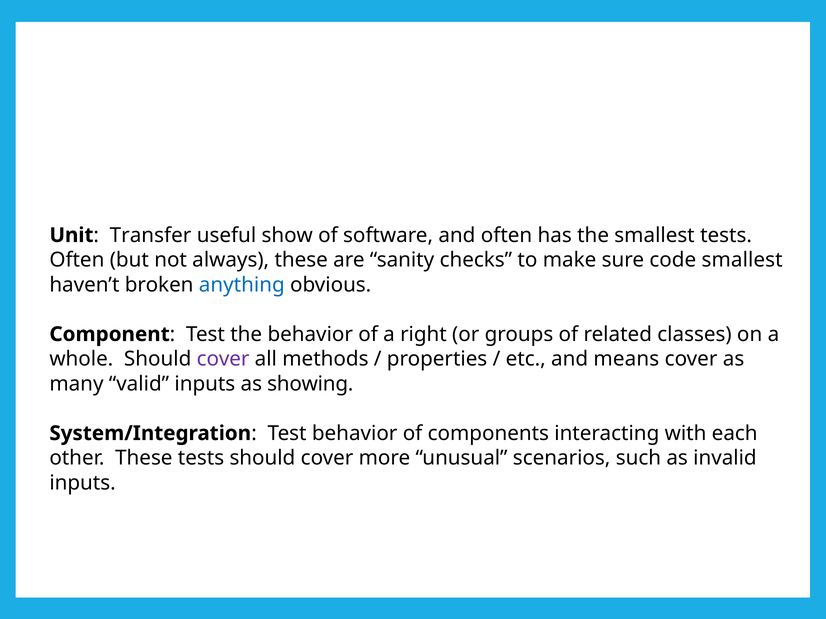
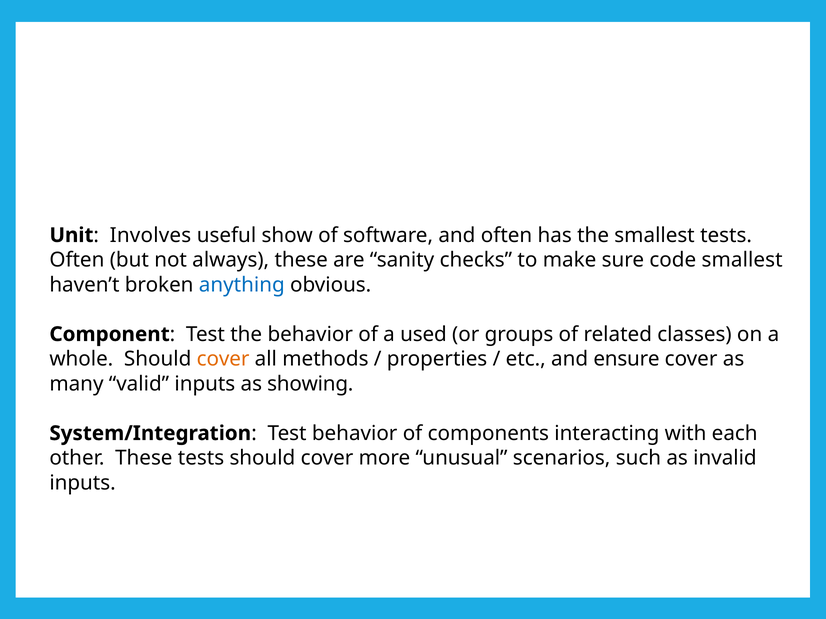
Transfer: Transfer -> Involves
right: right -> used
cover at (223, 359) colour: purple -> orange
means: means -> ensure
